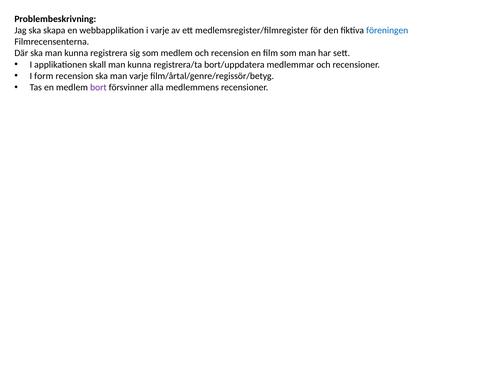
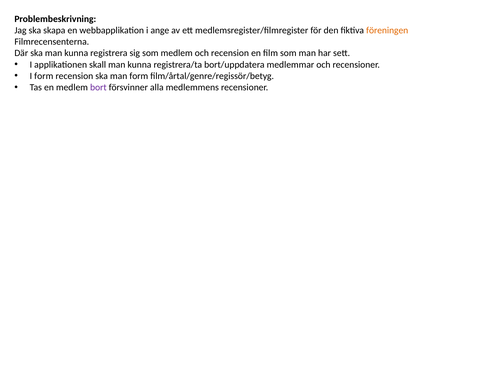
i varje: varje -> ange
föreningen colour: blue -> orange
man varje: varje -> form
